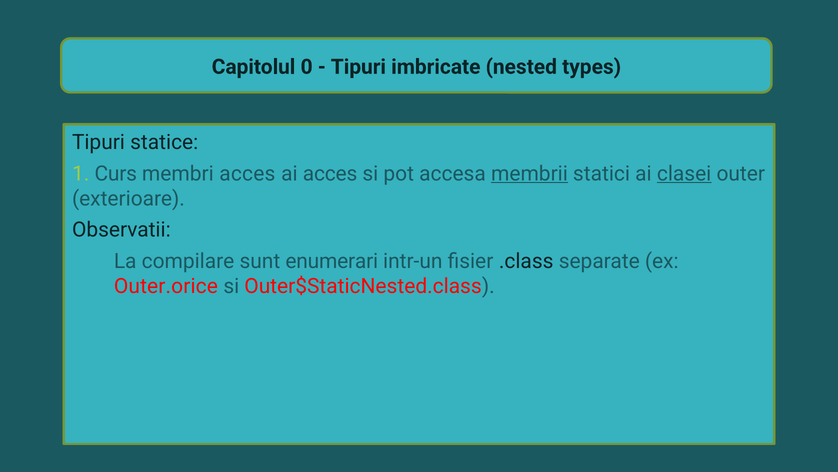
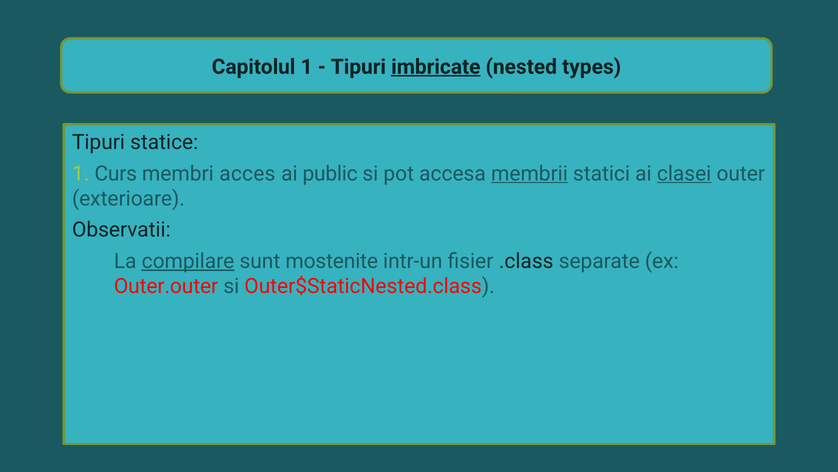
Capitolul 0: 0 -> 1
imbricate underline: none -> present
ai acces: acces -> public
compilare underline: none -> present
enumerari: enumerari -> mostenite
Outer.orice: Outer.orice -> Outer.outer
